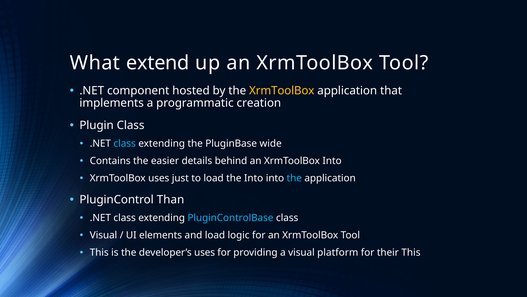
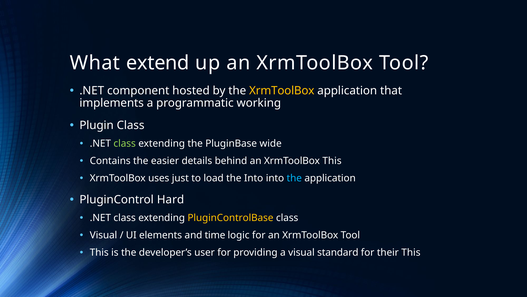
creation: creation -> working
class at (125, 143) colour: light blue -> light green
XrmToolBox Into: Into -> This
Than: Than -> Hard
PluginControlBase colour: light blue -> yellow
and load: load -> time
developer’s uses: uses -> user
platform: platform -> standard
